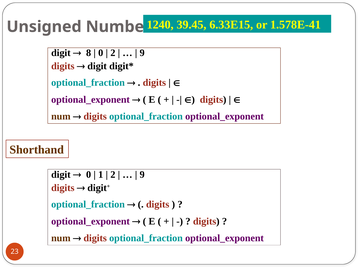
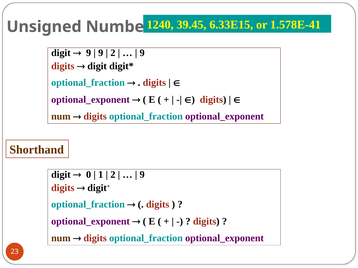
8 at (89, 53): 8 -> 9
0 at (101, 53): 0 -> 9
